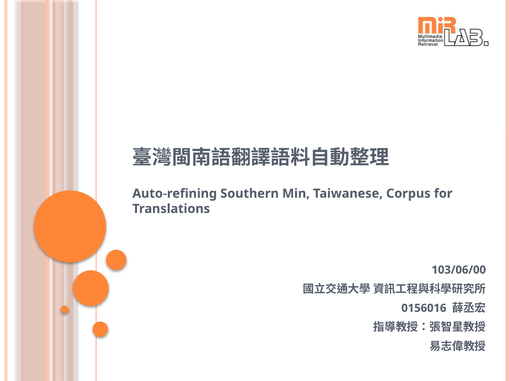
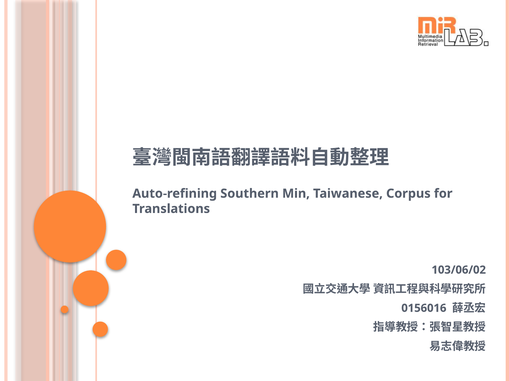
103/06/00: 103/06/00 -> 103/06/02
